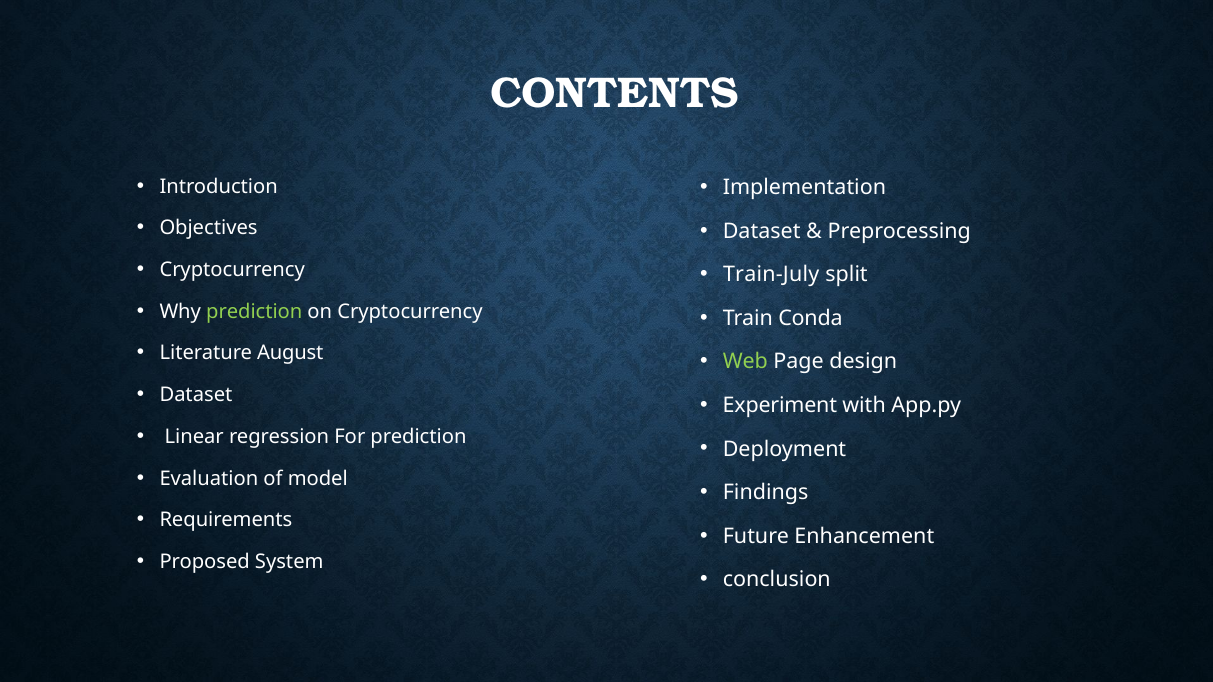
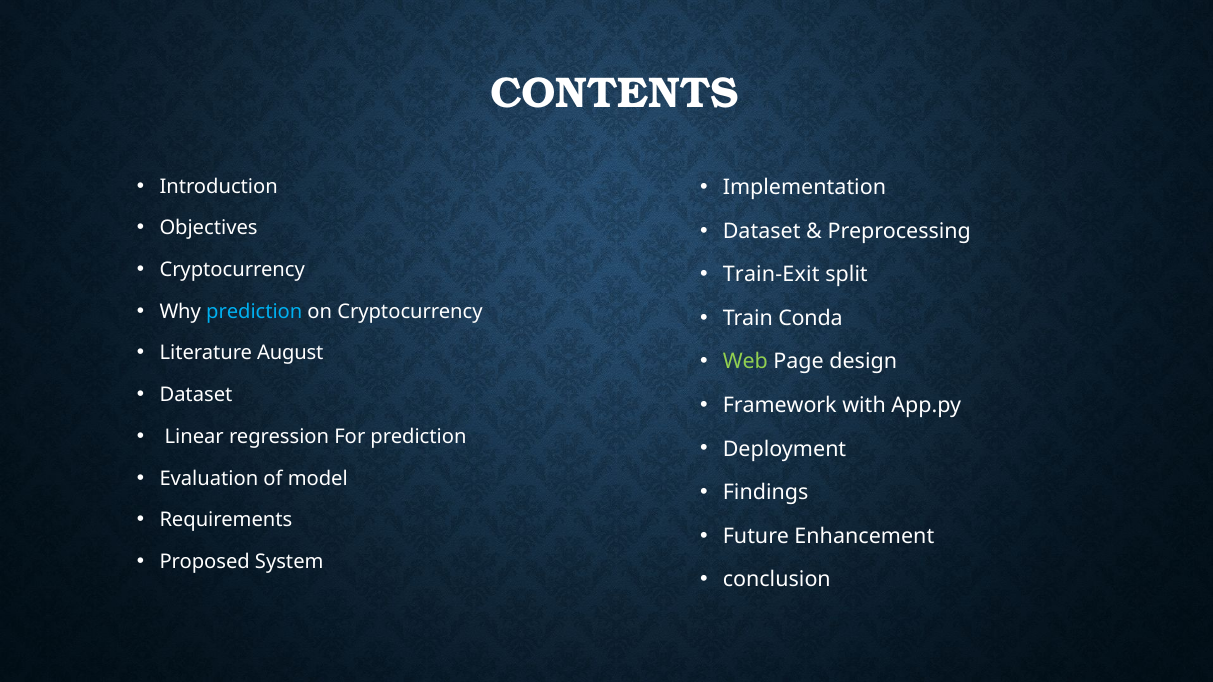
Train-July: Train-July -> Train-Exit
prediction at (254, 312) colour: light green -> light blue
Experiment: Experiment -> Framework
